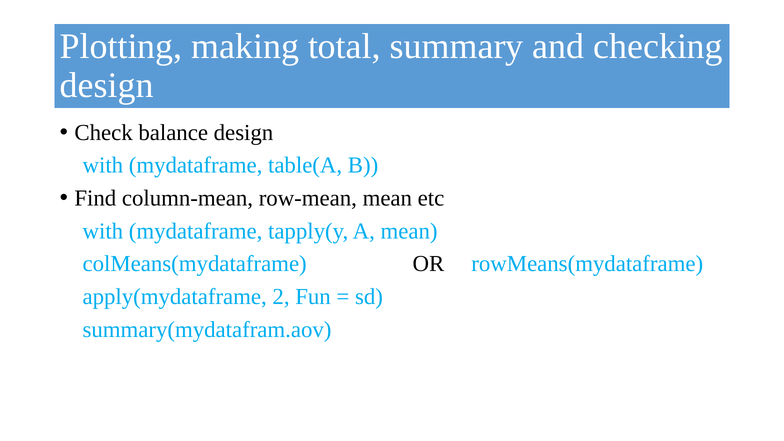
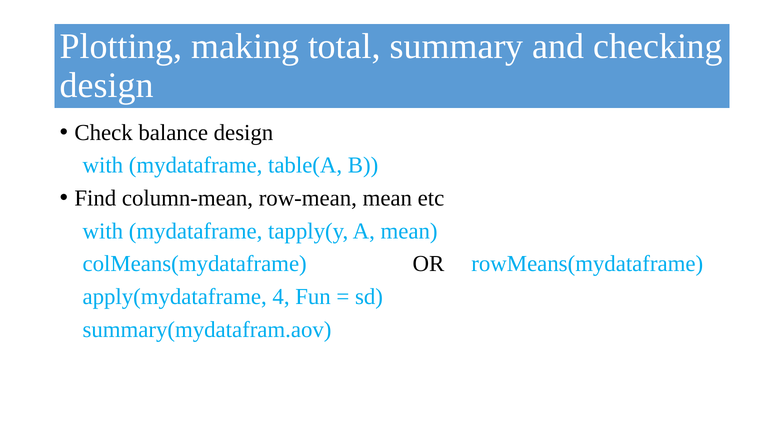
2: 2 -> 4
